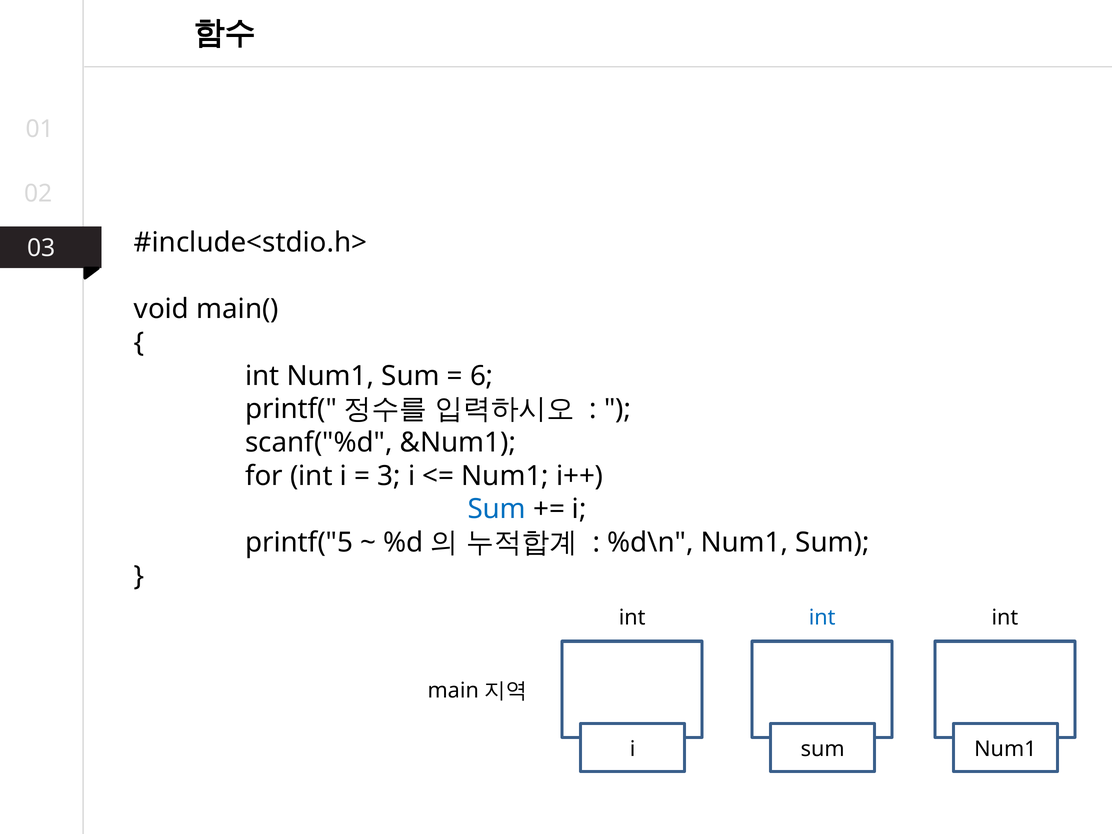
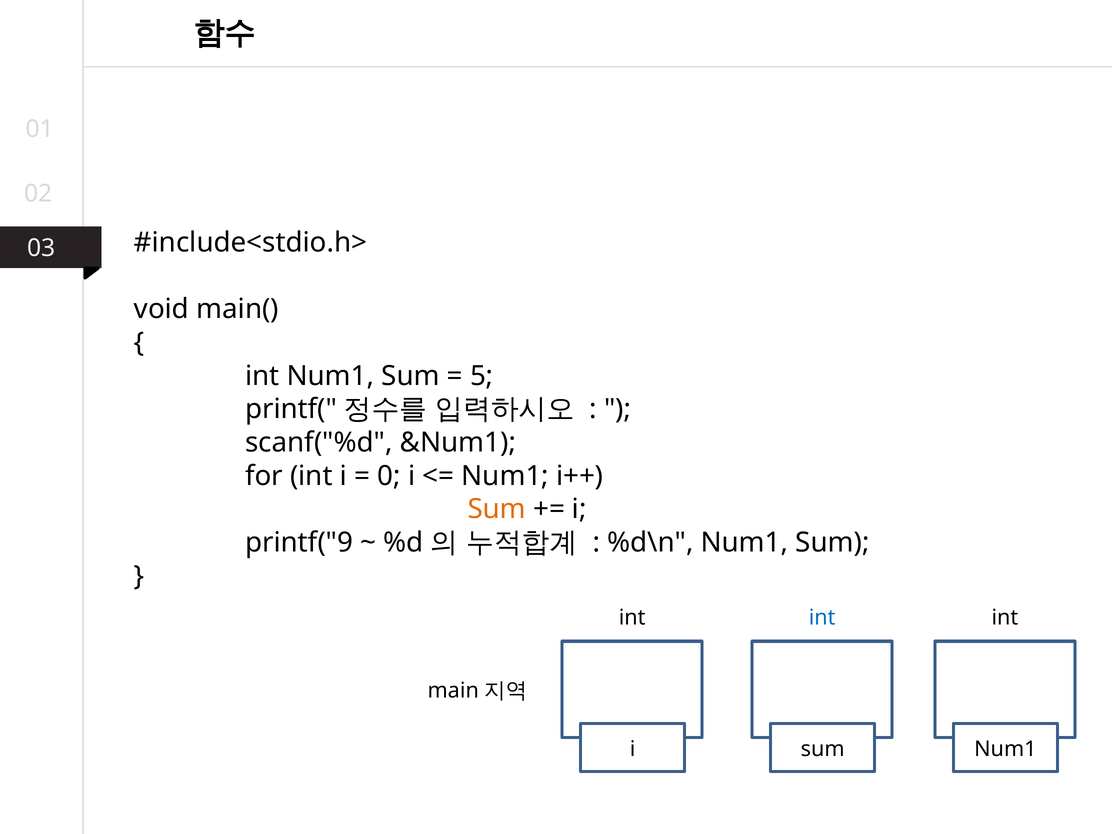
6: 6 -> 5
3: 3 -> 0
Sum at (497, 509) colour: blue -> orange
printf("5: printf("5 -> printf("9
